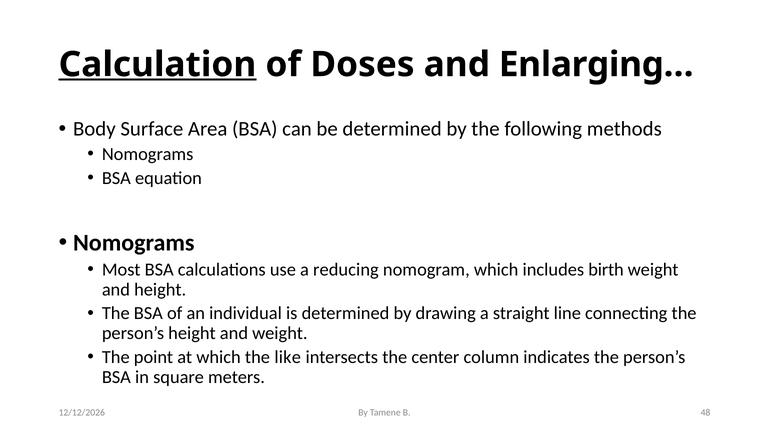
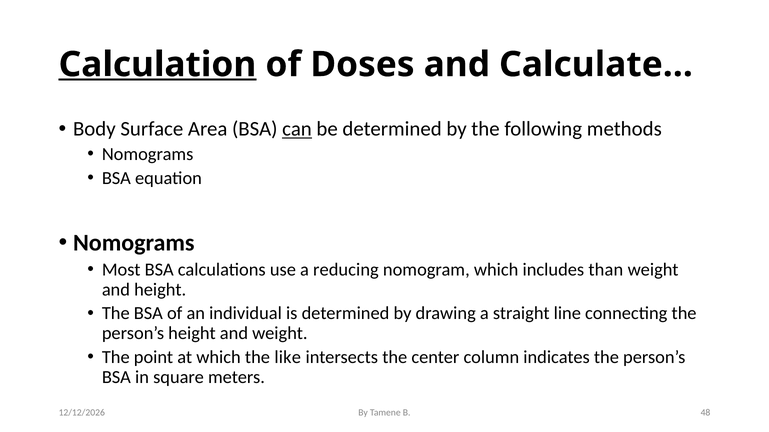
Enlarging…: Enlarging… -> Calculate…
can underline: none -> present
birth: birth -> than
